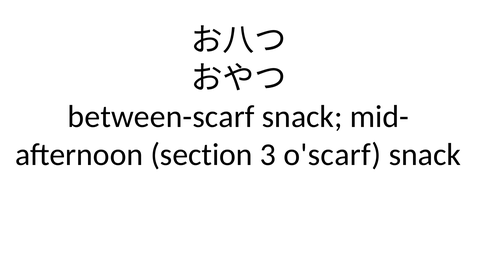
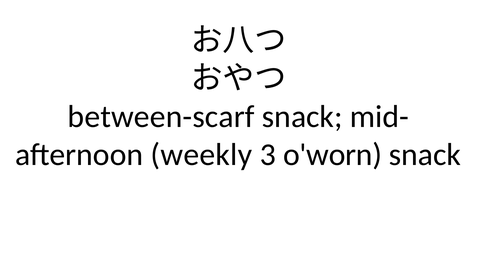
section: section -> weekly
o'scarf: o'scarf -> o'worn
